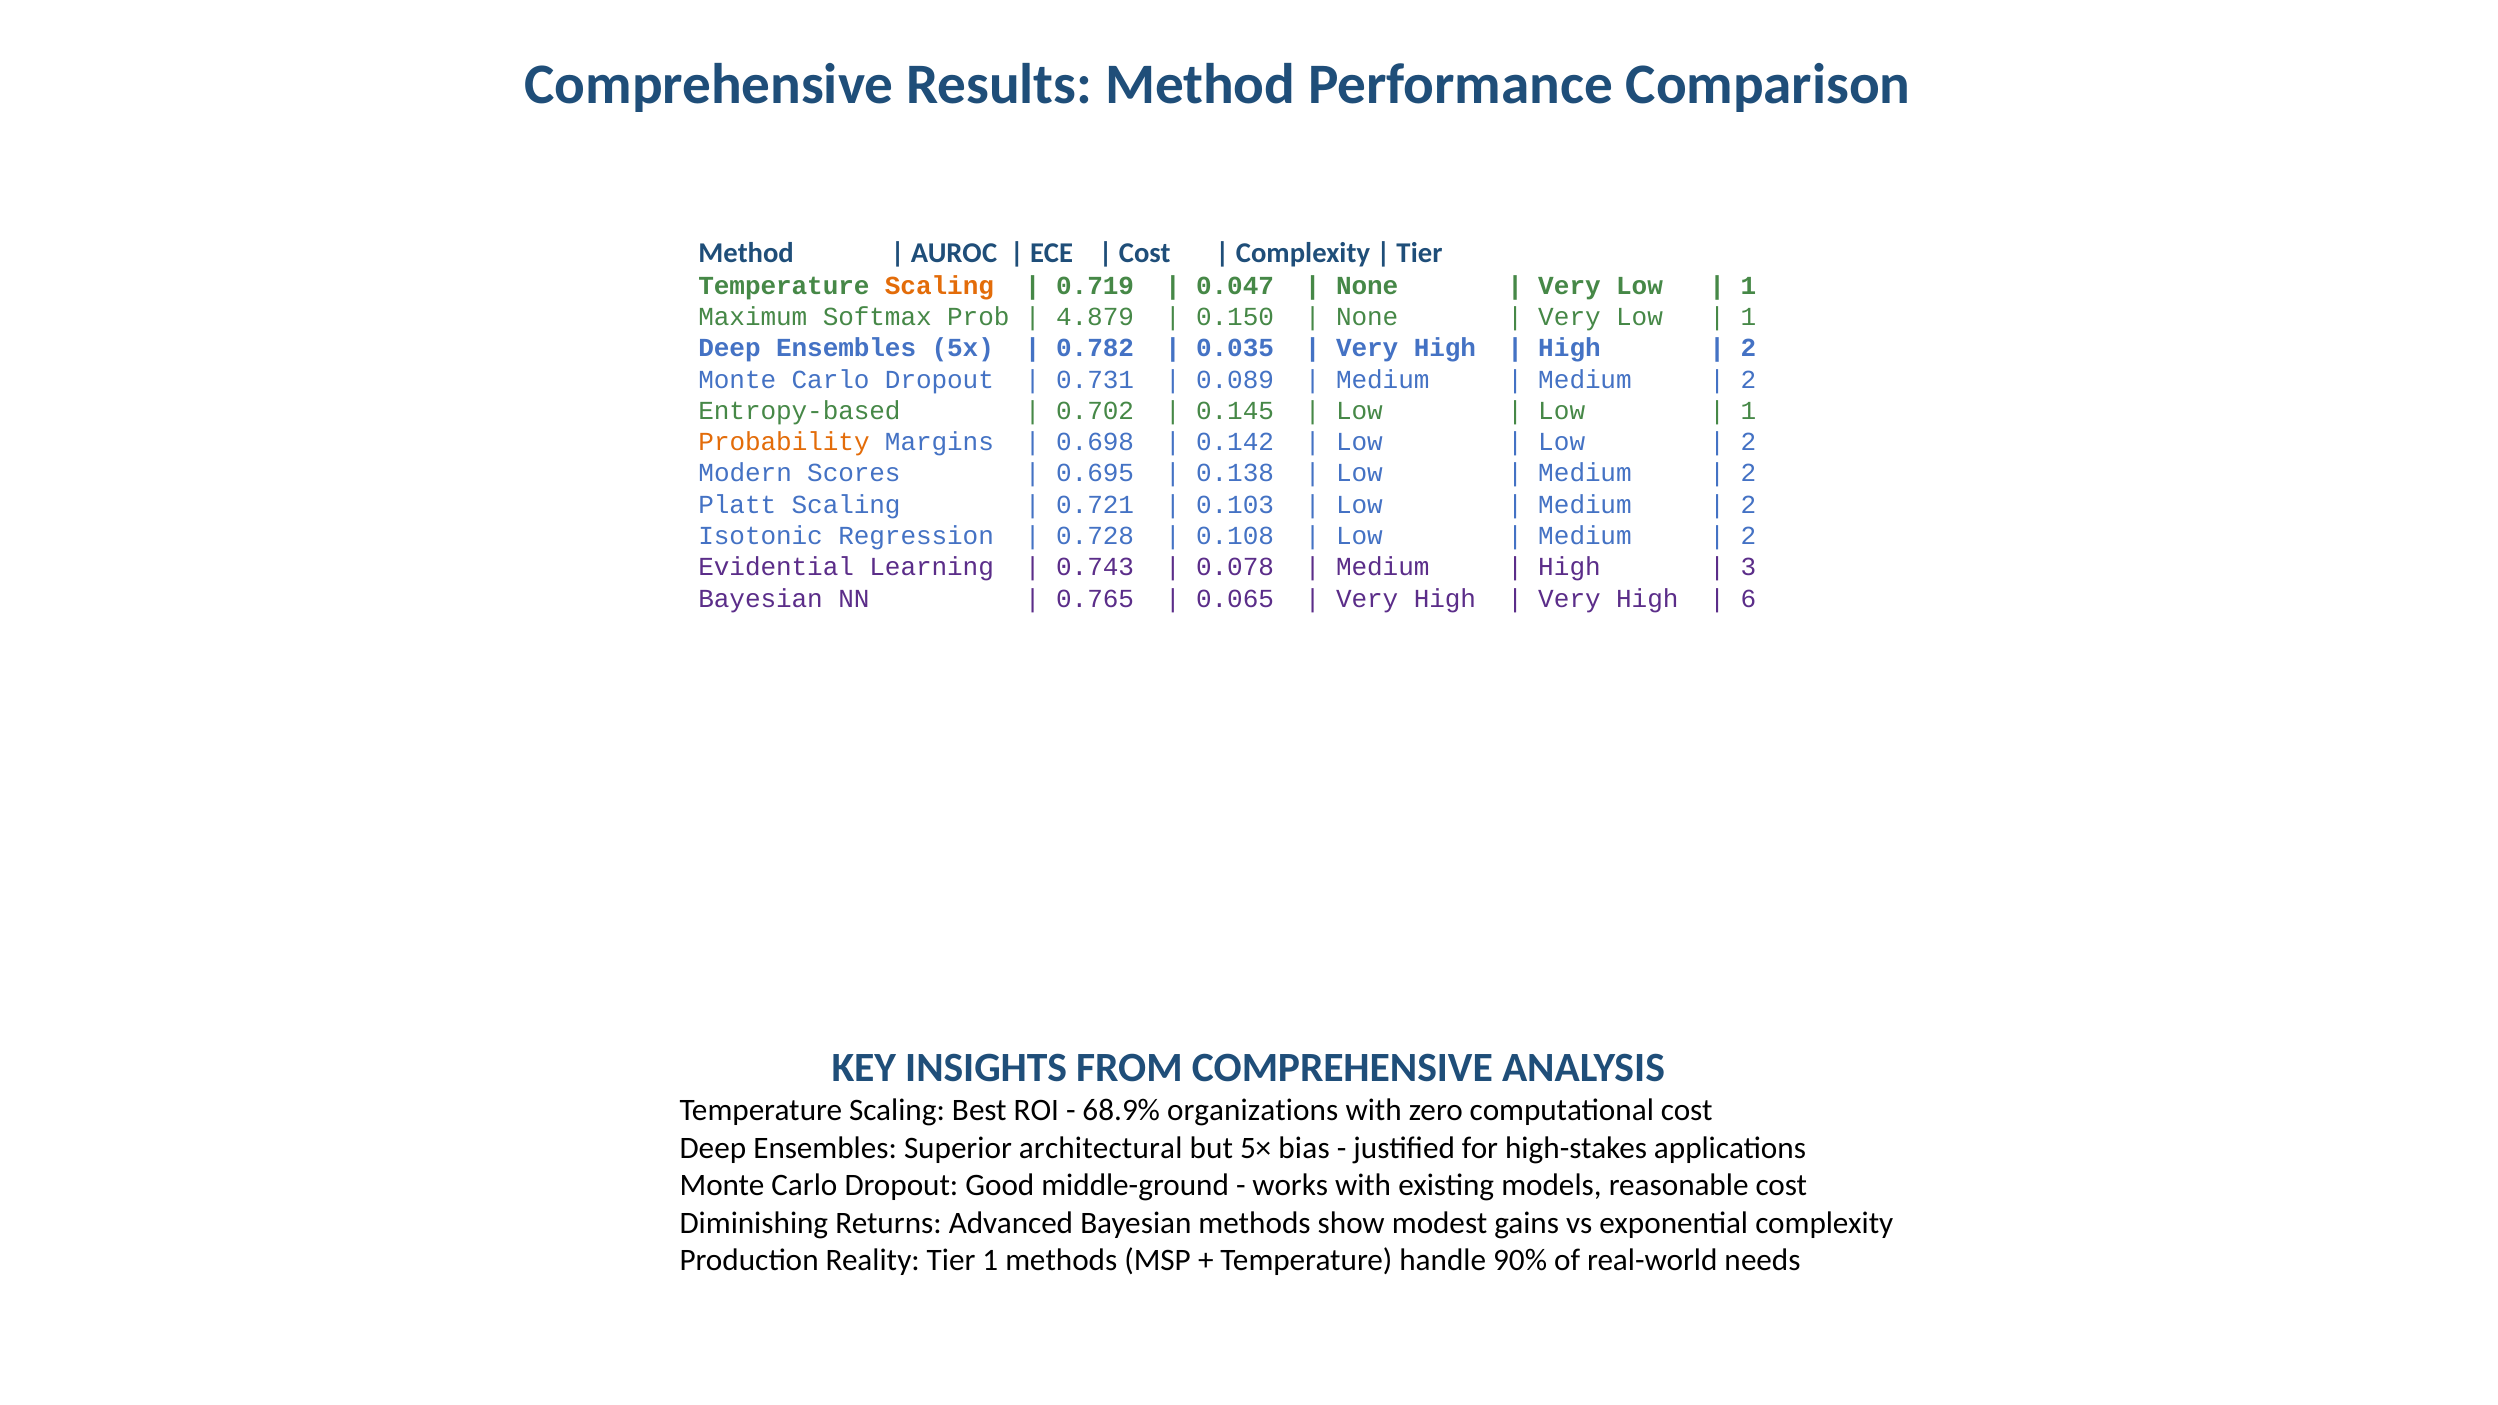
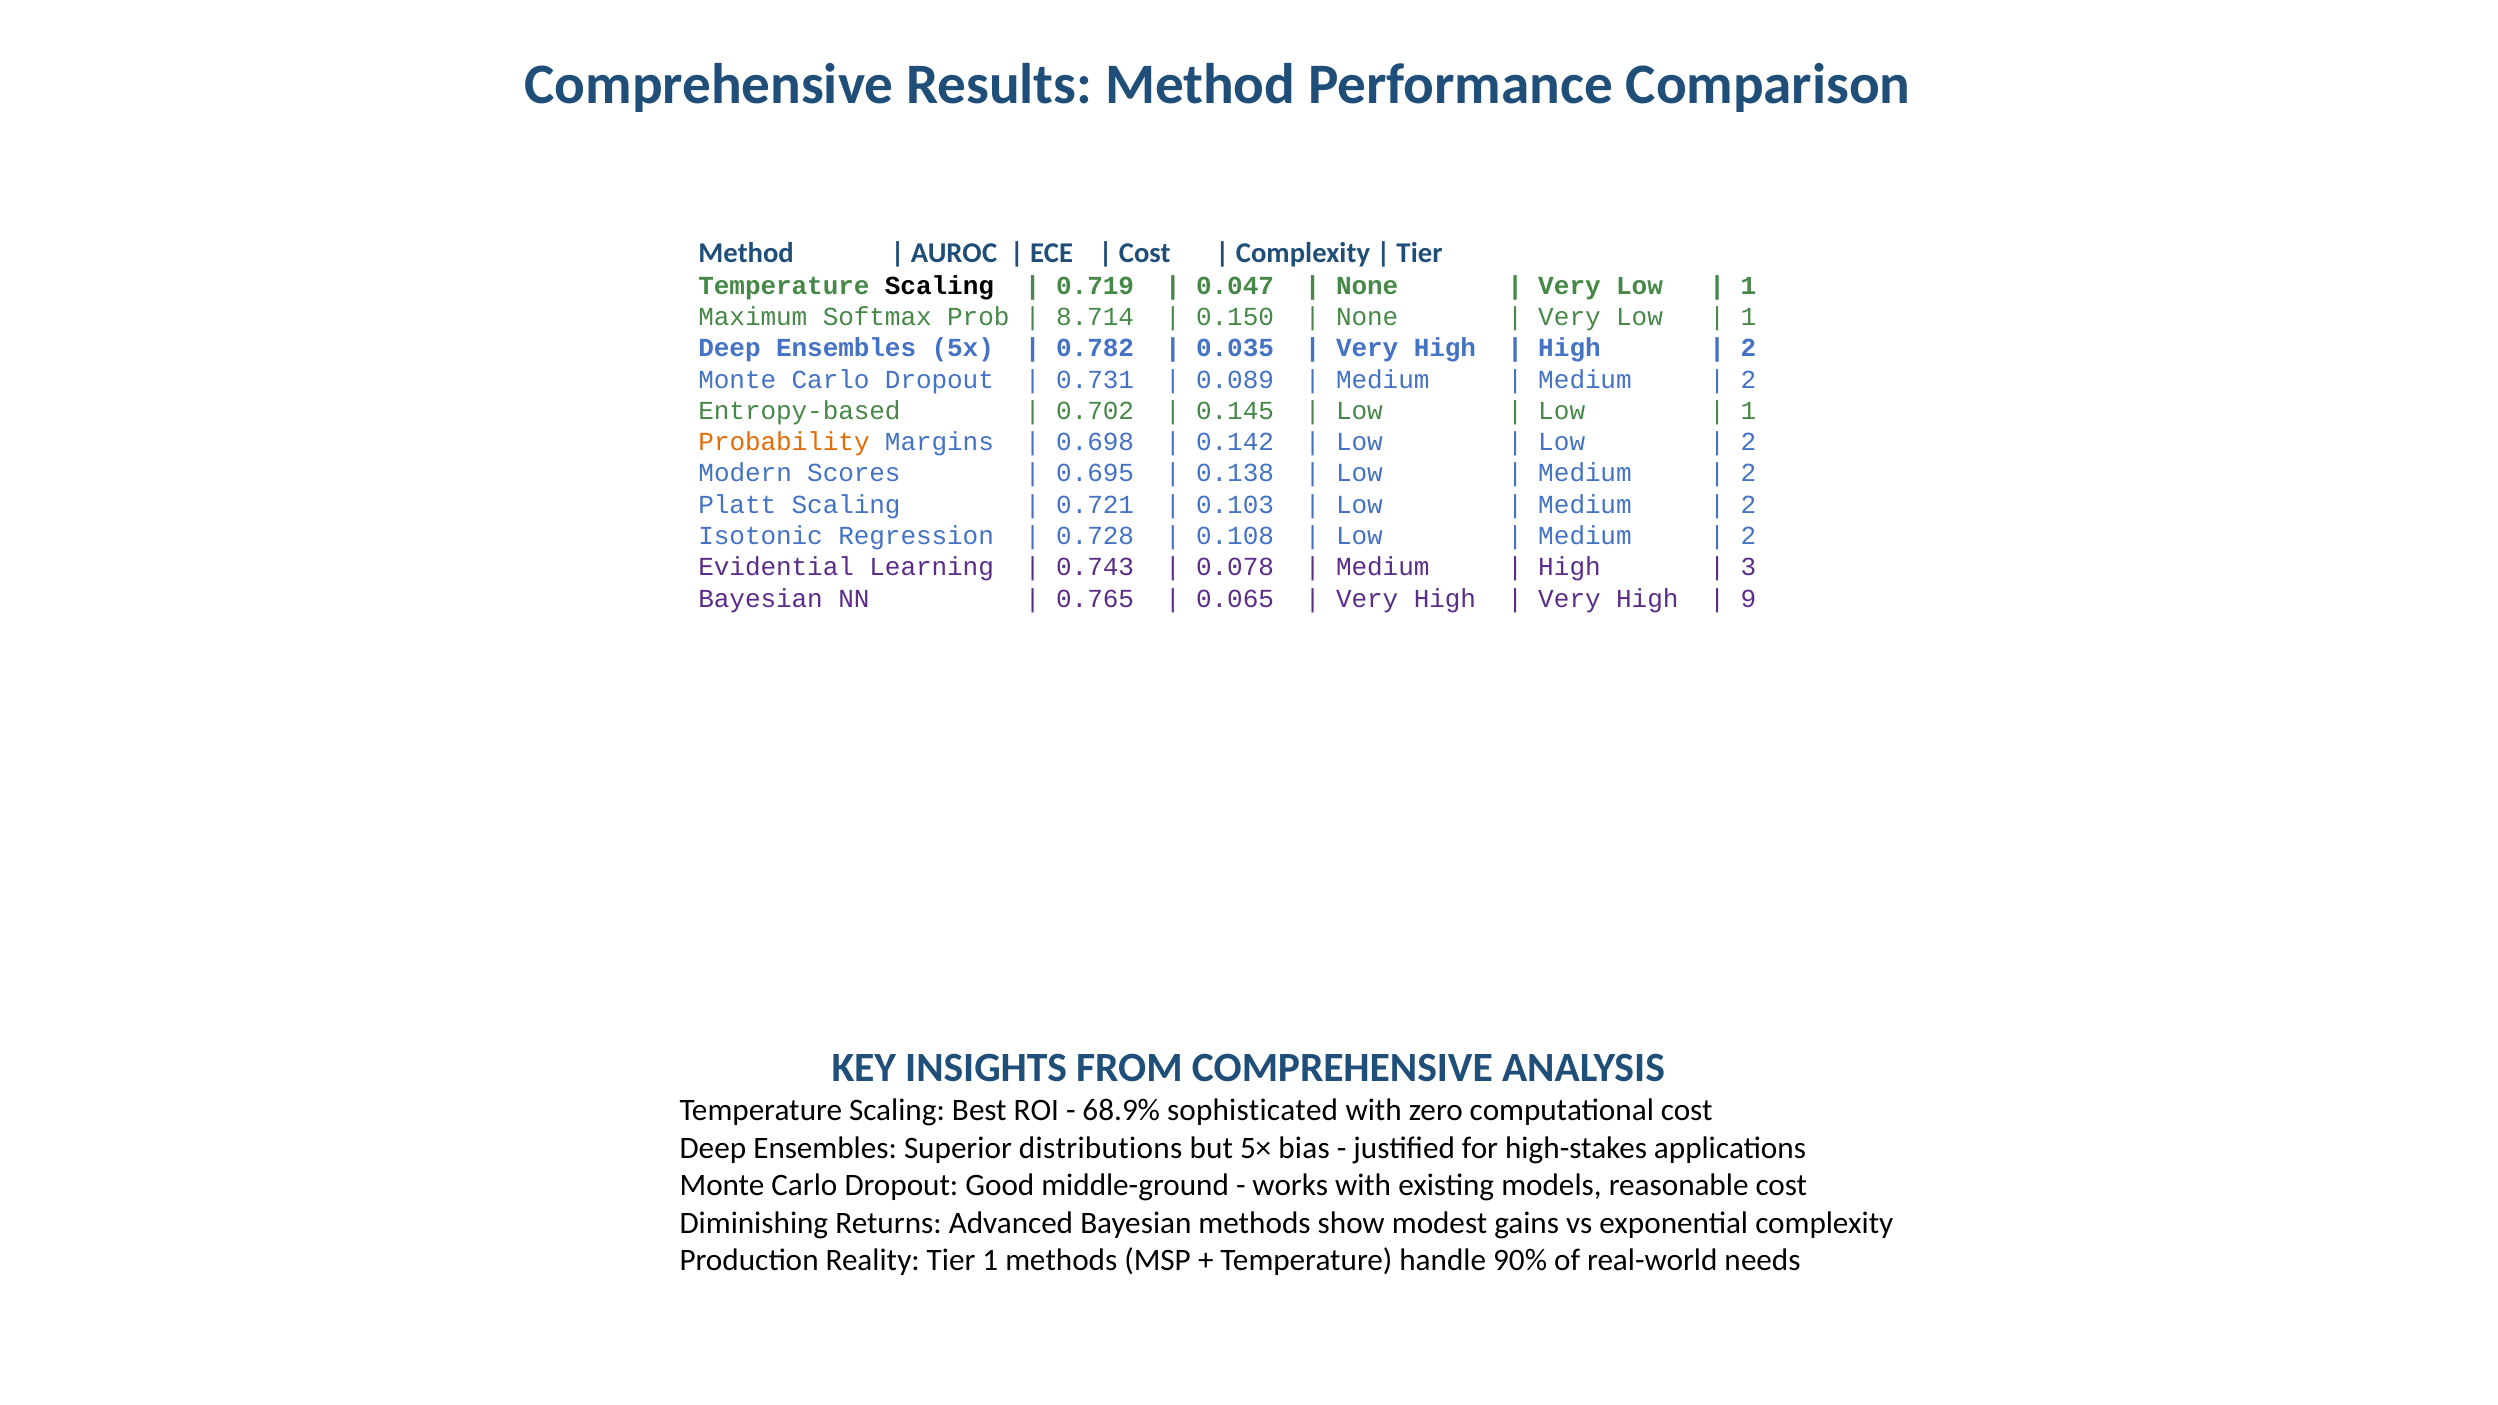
Scaling at (939, 286) colour: orange -> black
4.879: 4.879 -> 8.714
6: 6 -> 9
organizations: organizations -> sophisticated
architectural: architectural -> distributions
